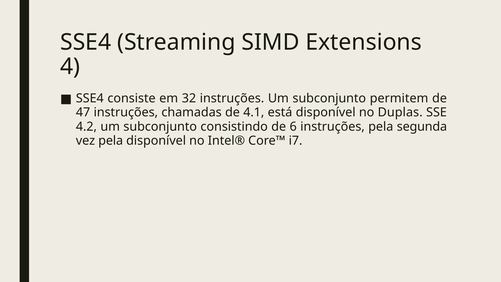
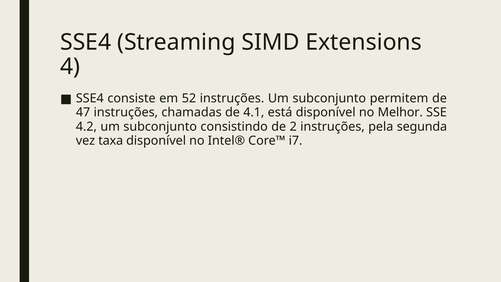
32: 32 -> 52
Duplas: Duplas -> Melhor
6: 6 -> 2
vez pela: pela -> taxa
